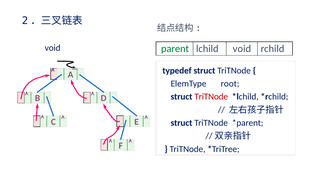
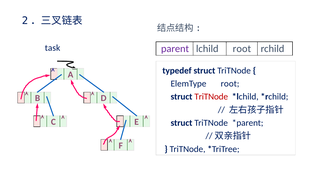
void at (53, 48): void -> task
parent colour: green -> purple
lchild void: void -> root
